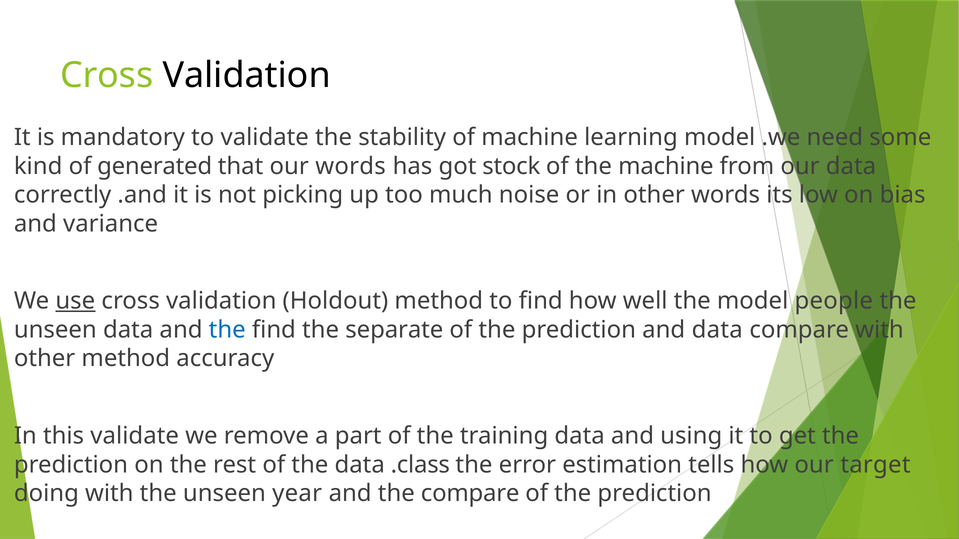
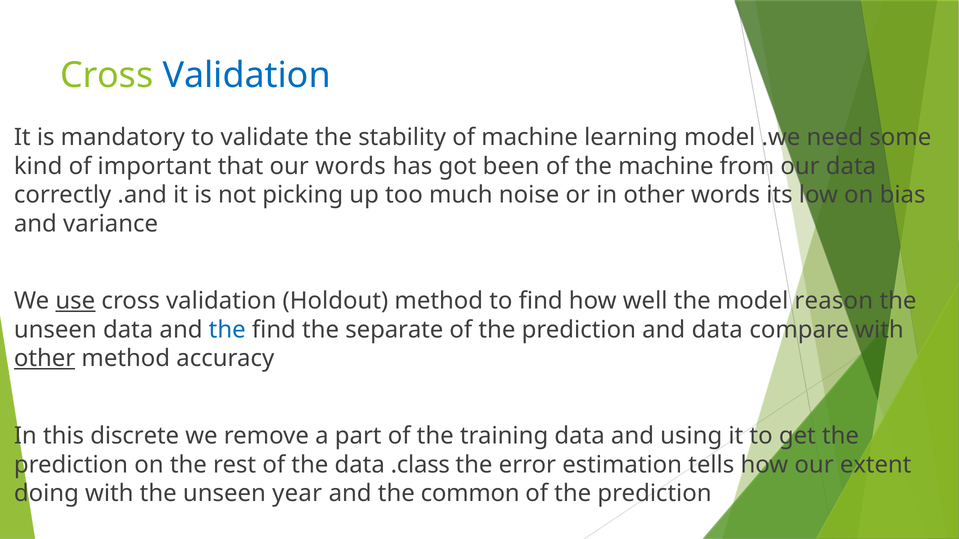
Validation at (247, 76) colour: black -> blue
generated: generated -> important
stock: stock -> been
people: people -> reason
other at (45, 359) underline: none -> present
this validate: validate -> discrete
target: target -> extent
the compare: compare -> common
